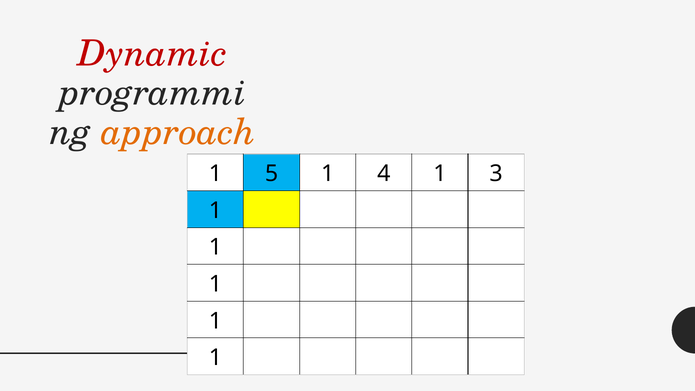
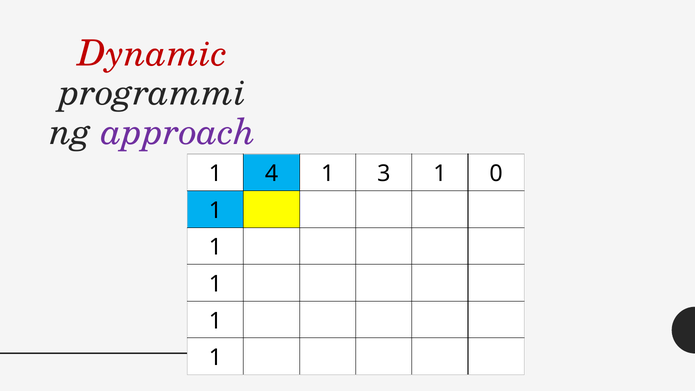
approach colour: orange -> purple
5: 5 -> 4
4: 4 -> 3
3: 3 -> 0
